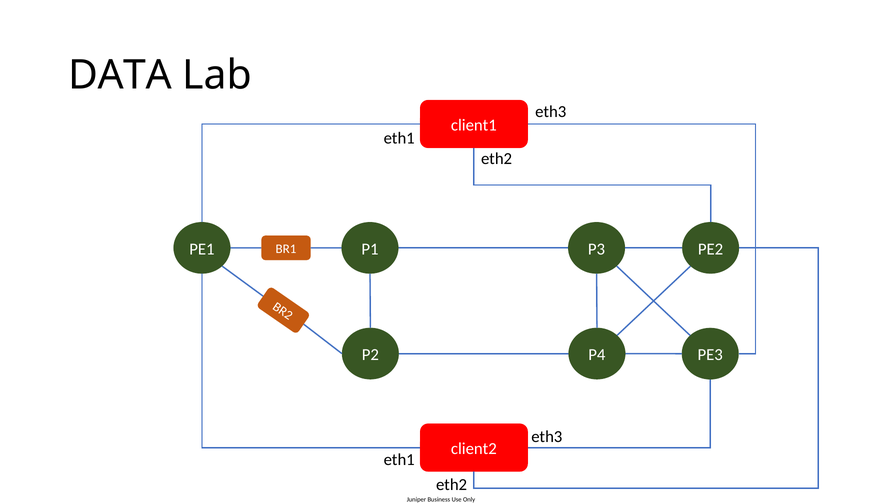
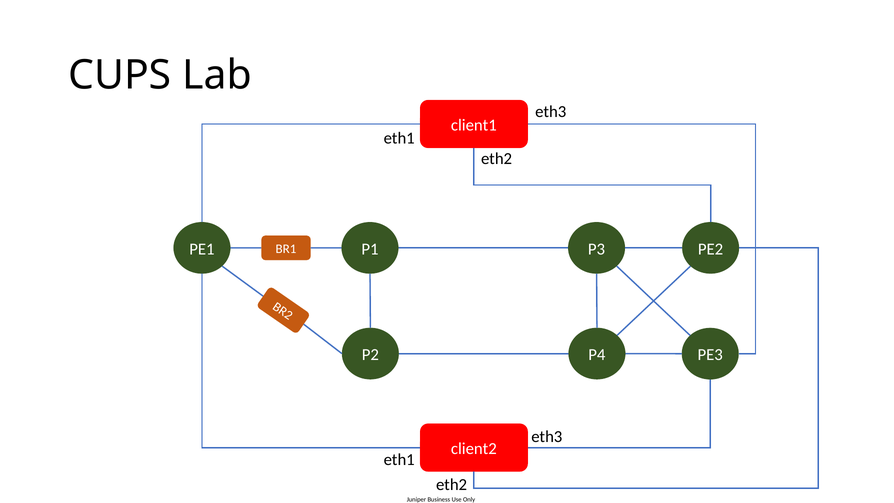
DATA: DATA -> CUPS
